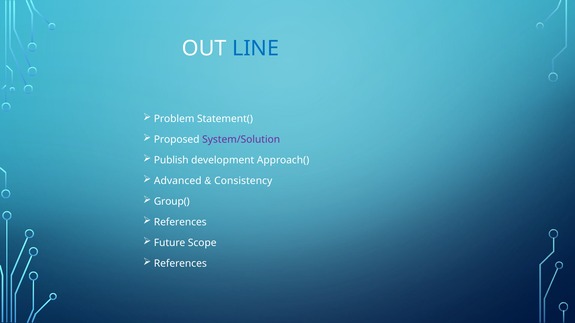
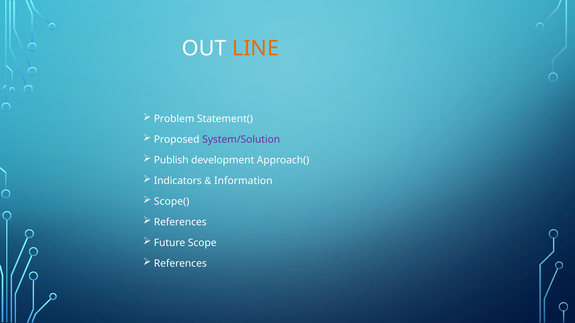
LINE colour: blue -> orange
Advanced: Advanced -> Indicators
Consistency: Consistency -> Information
Group(: Group( -> Scope(
